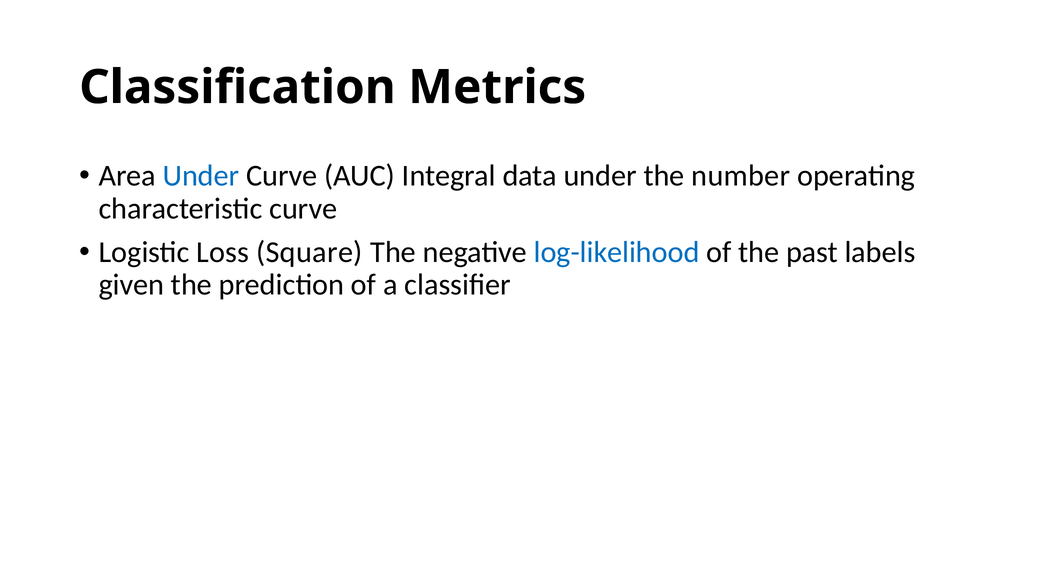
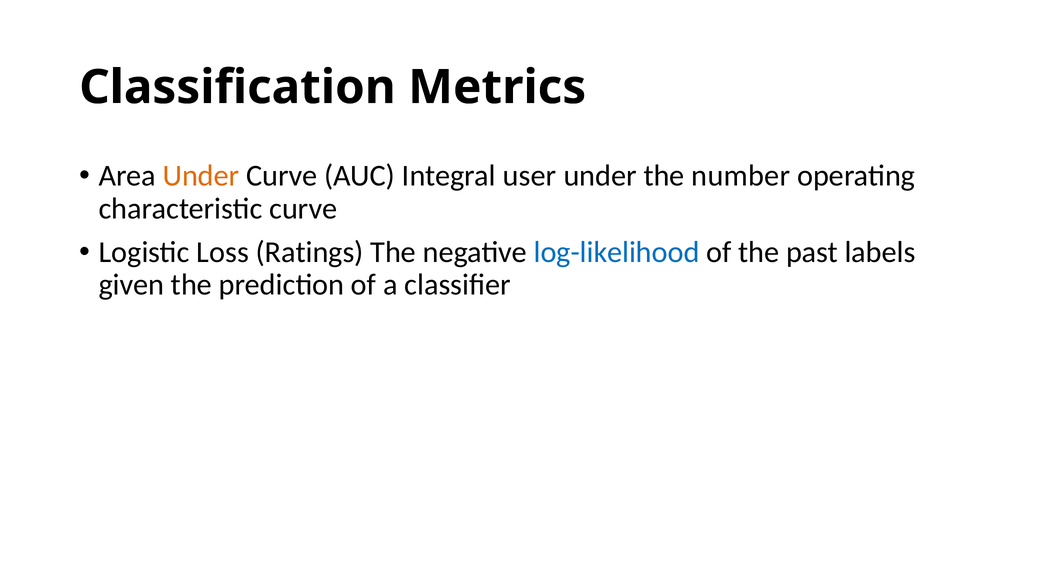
Under at (201, 176) colour: blue -> orange
data: data -> user
Square: Square -> Ratings
